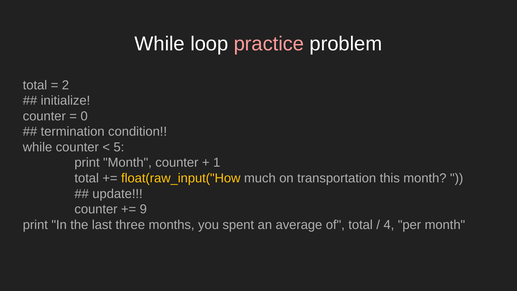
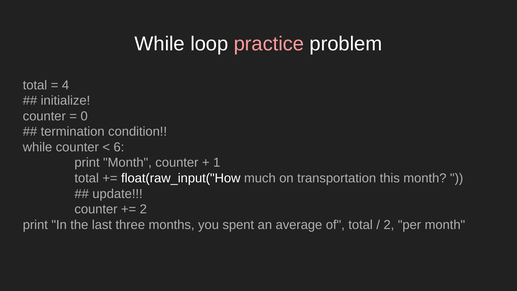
2: 2 -> 4
5: 5 -> 6
float(raw_input("How colour: yellow -> white
9 at (143, 209): 9 -> 2
4 at (389, 225): 4 -> 2
